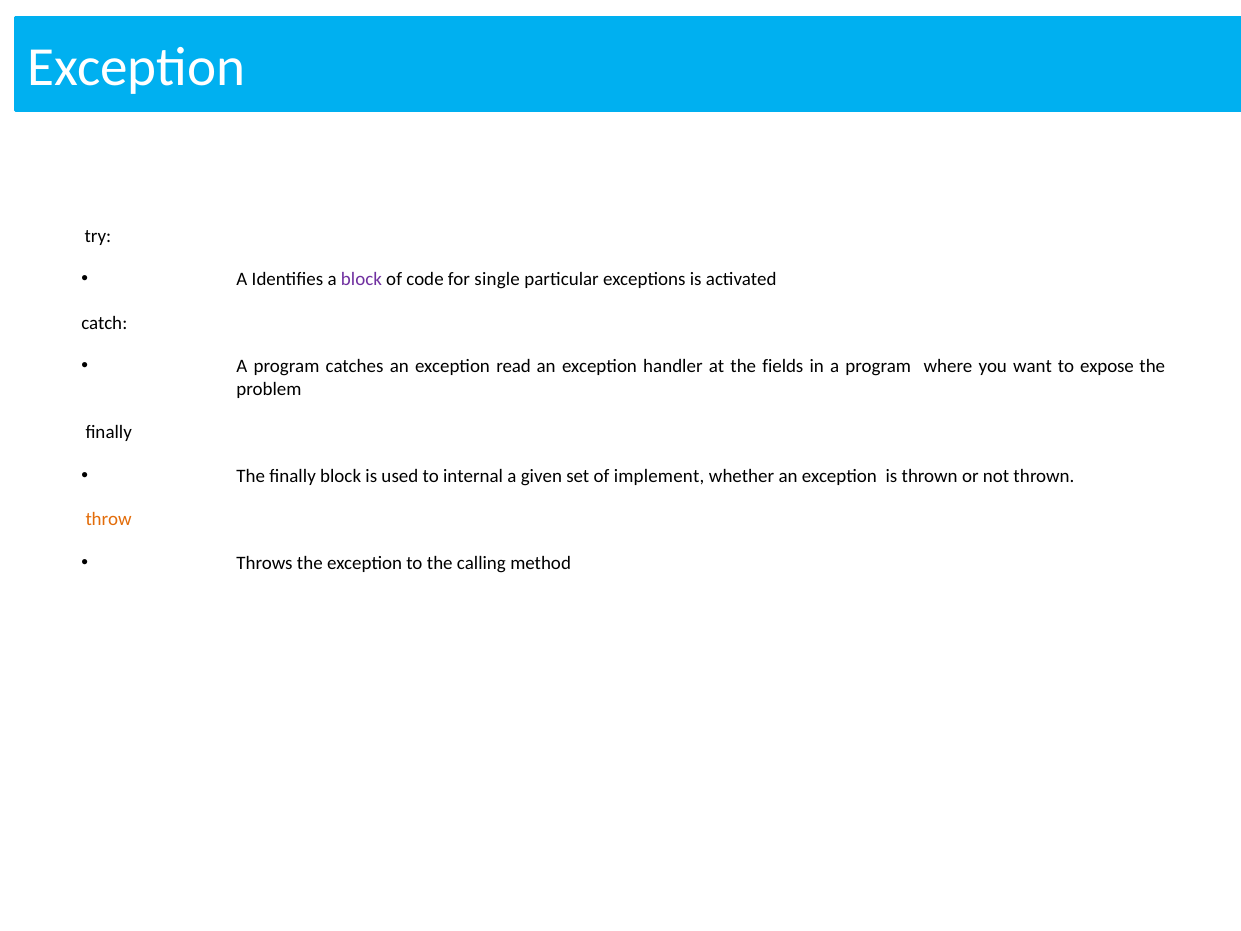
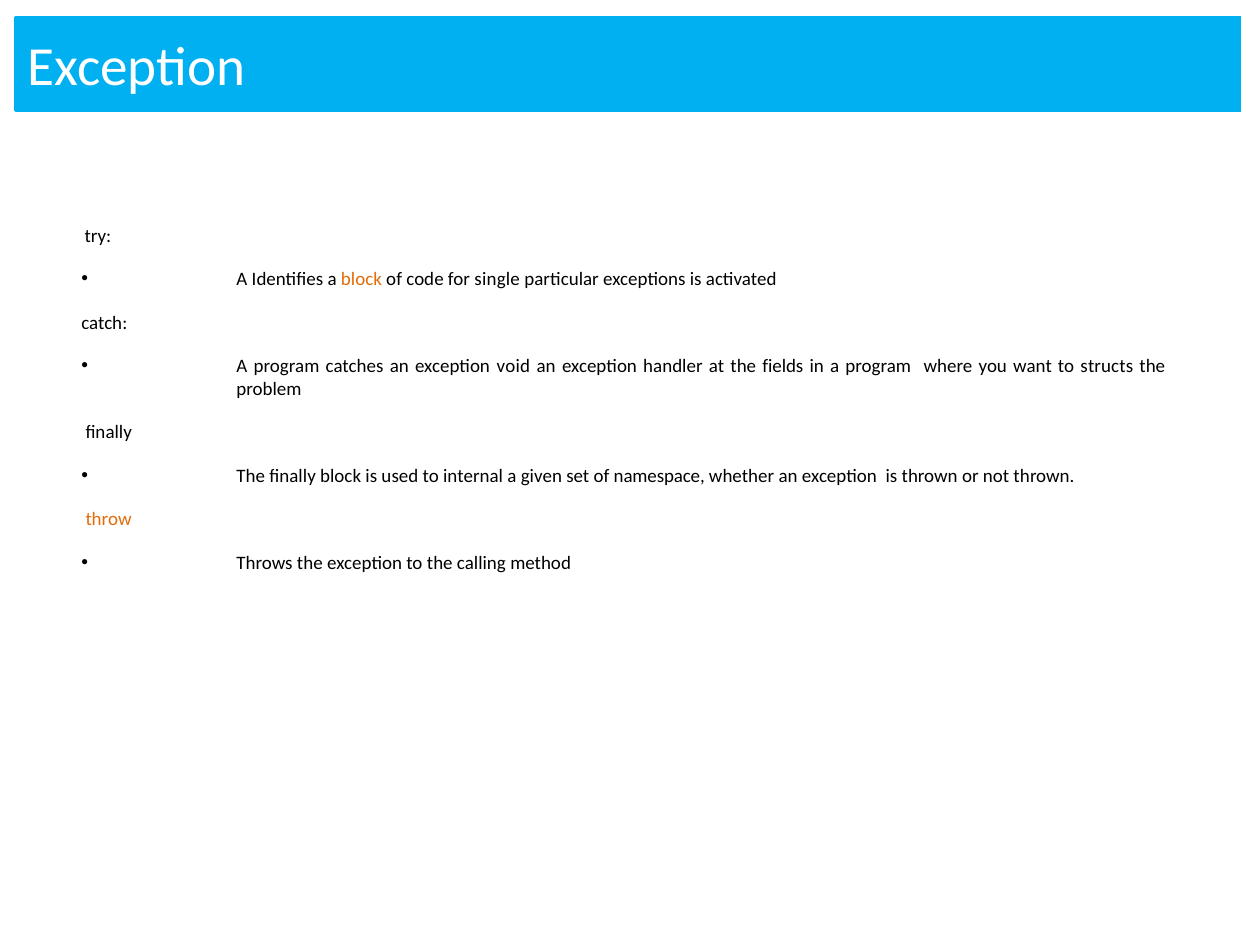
block at (361, 280) colour: purple -> orange
read: read -> void
expose: expose -> structs
implement: implement -> namespace
